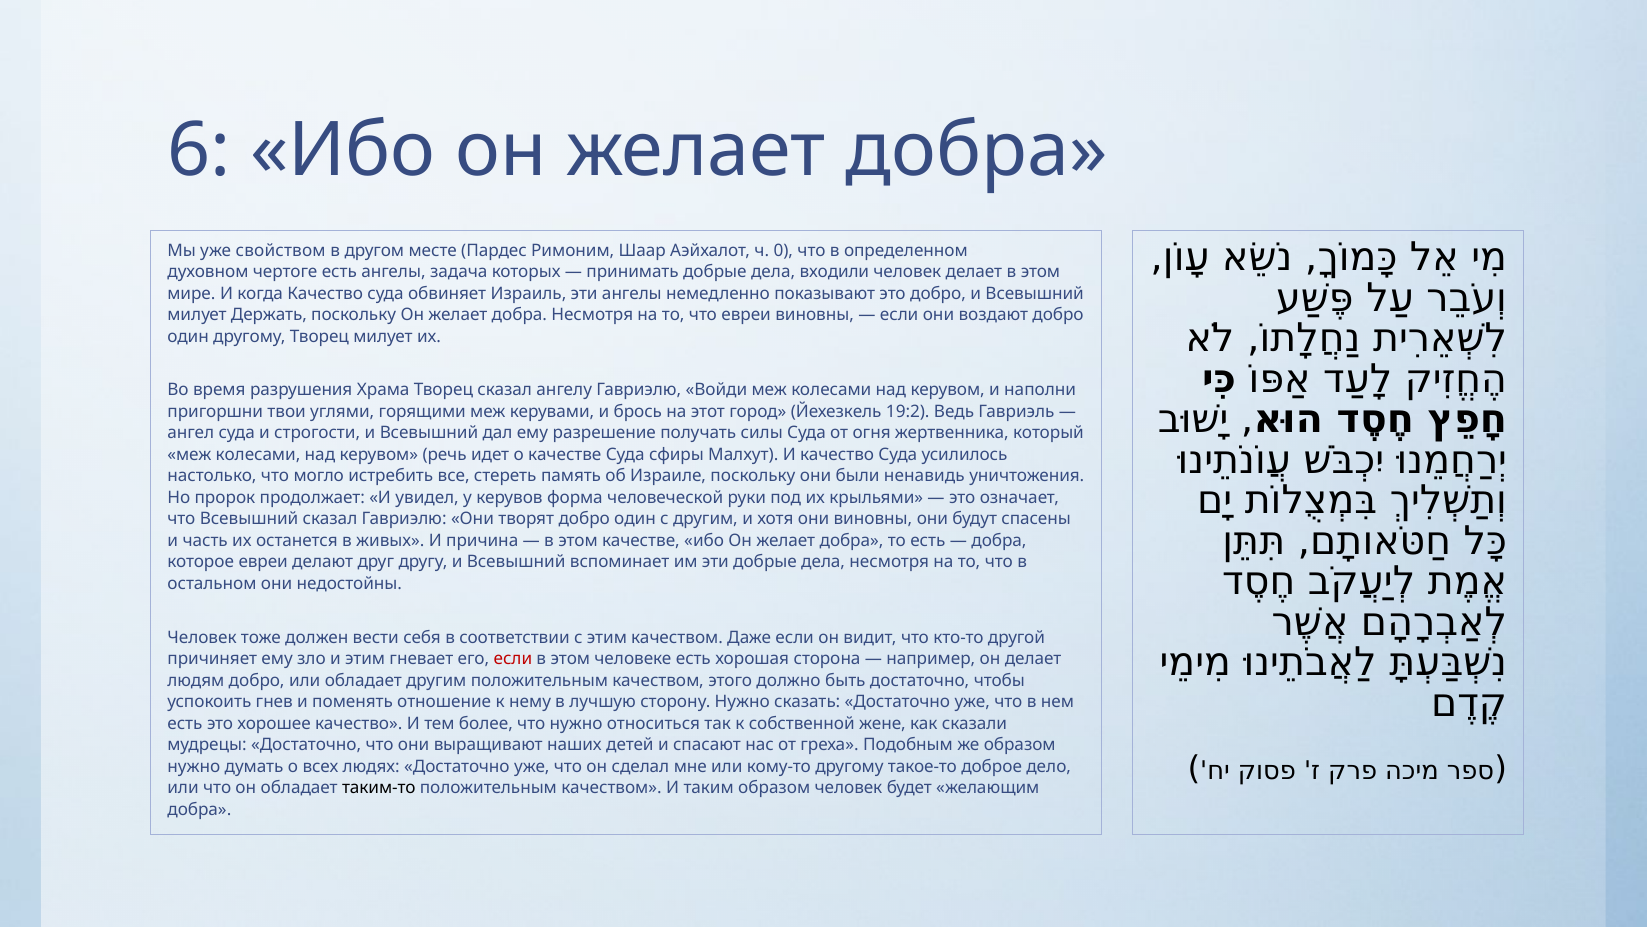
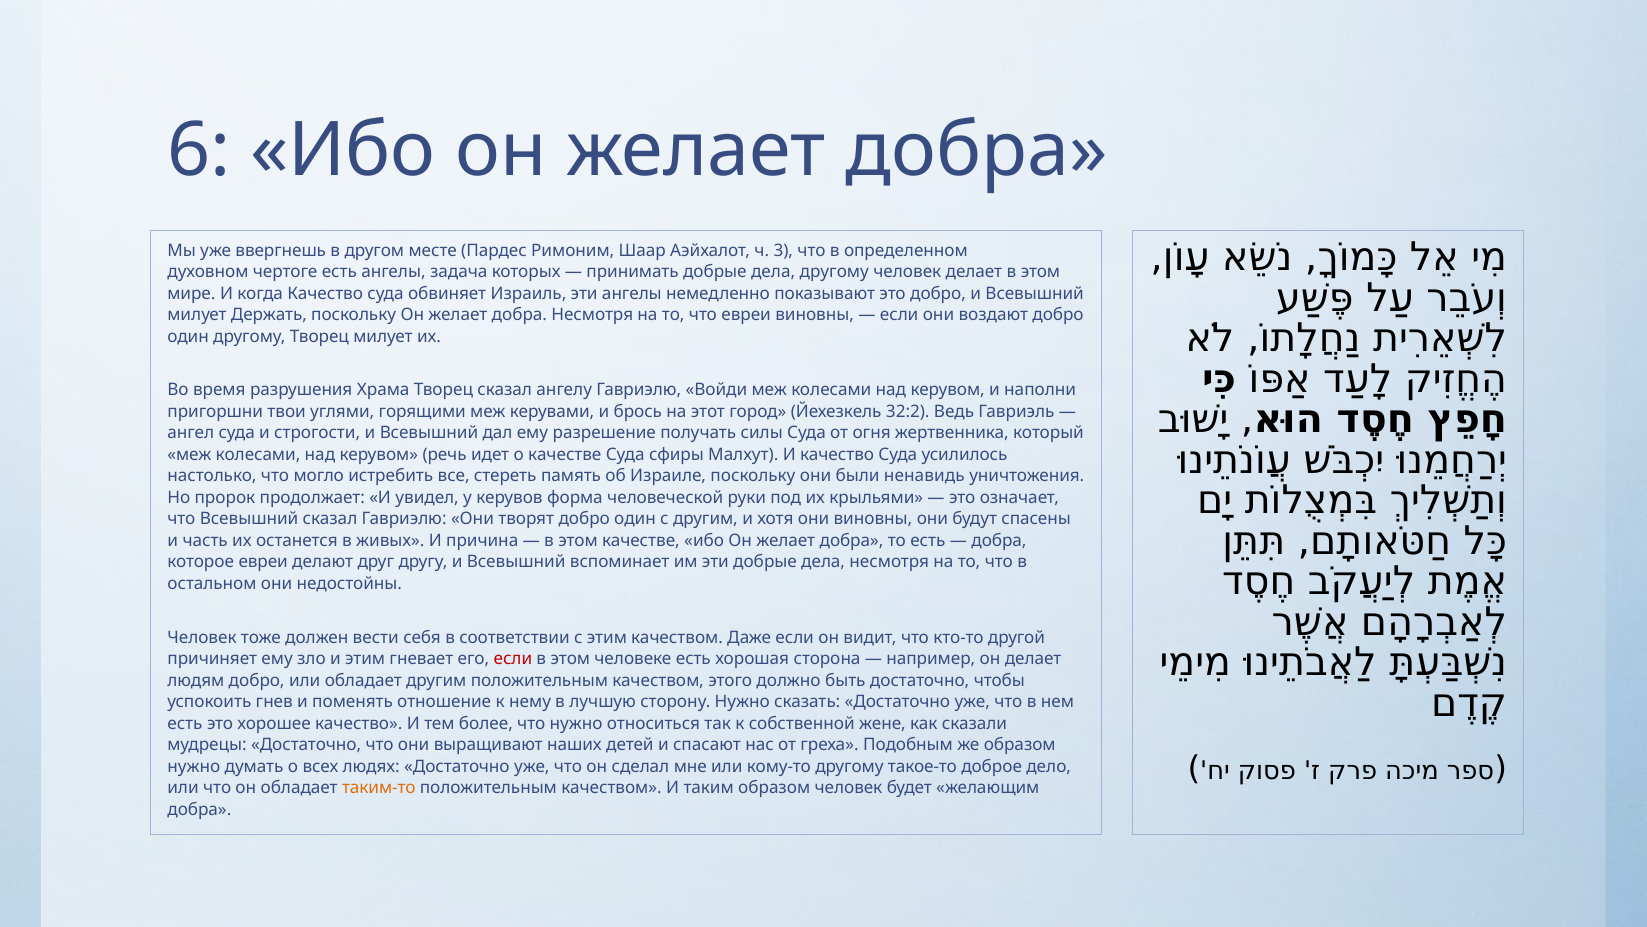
свойством: свойством -> ввергнешь
0: 0 -> 3
дела входили: входили -> другому
19:2: 19:2 -> 32:2
таким-то colour: black -> orange
